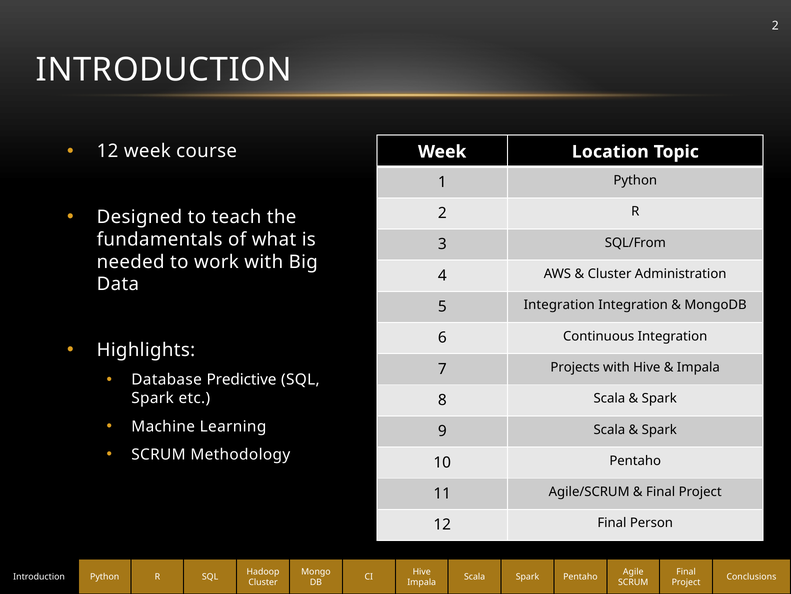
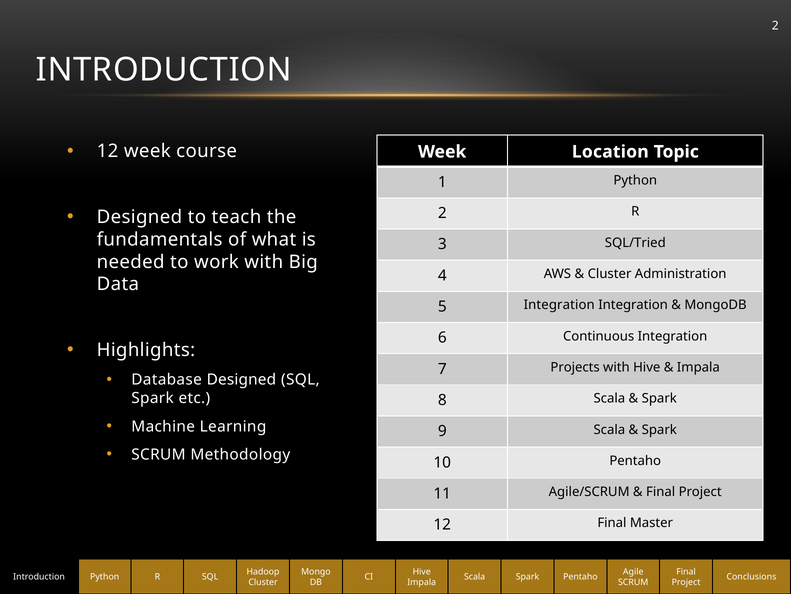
SQL/From: SQL/From -> SQL/Tried
Database Predictive: Predictive -> Designed
Person: Person -> Master
